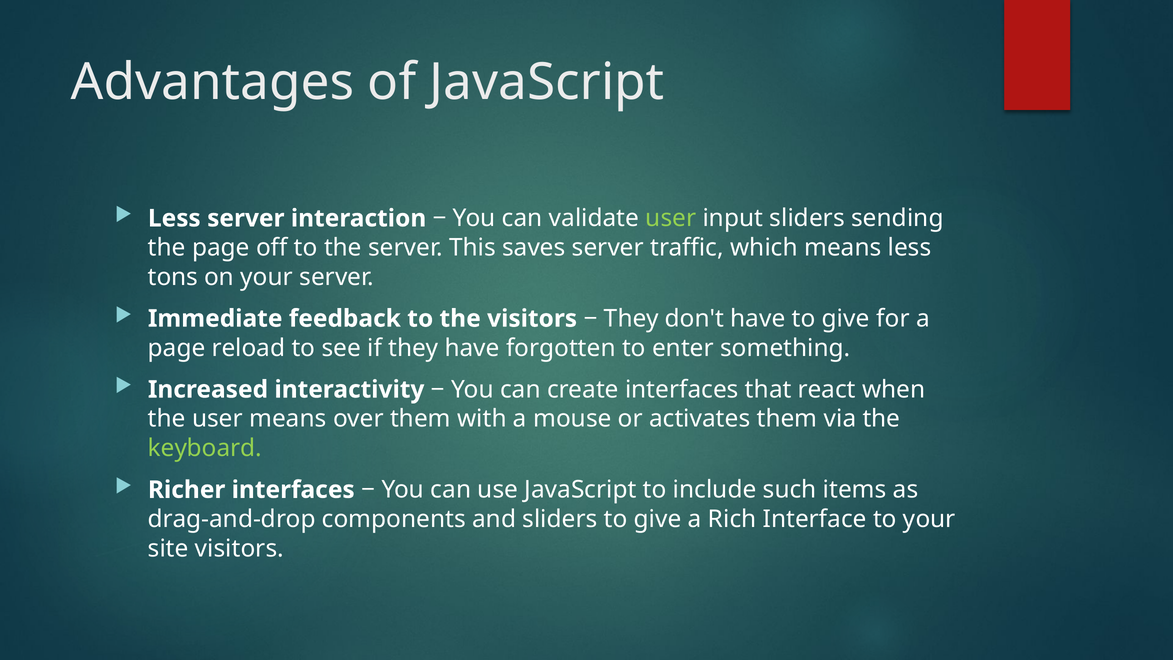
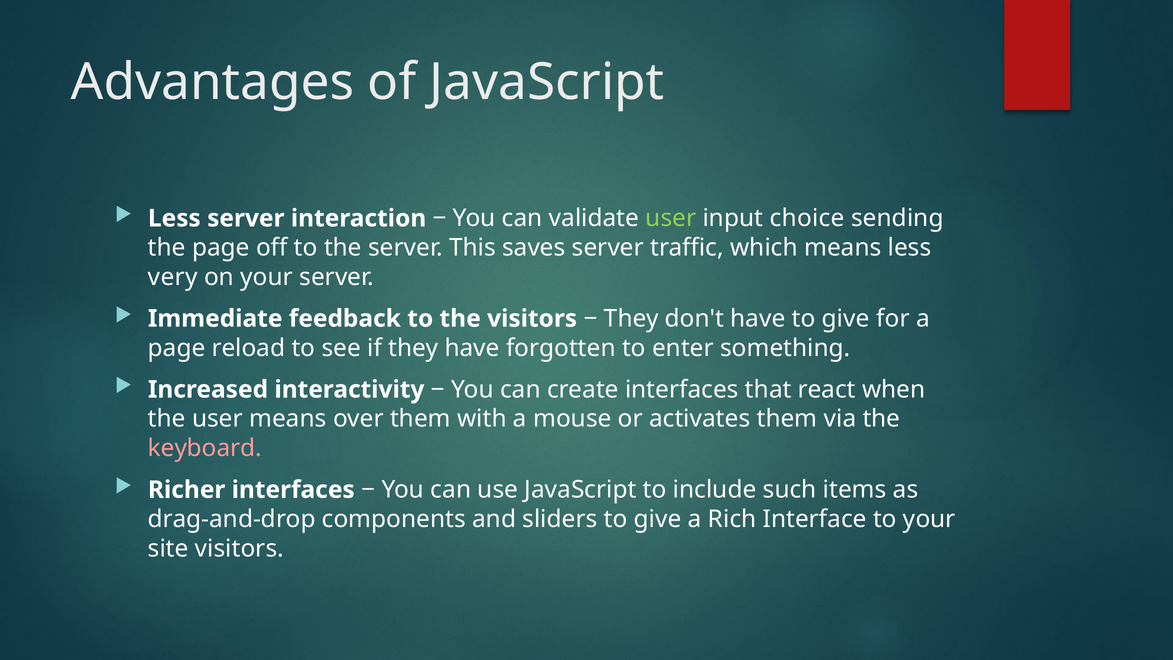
input sliders: sliders -> choice
tons: tons -> very
keyboard colour: light green -> pink
